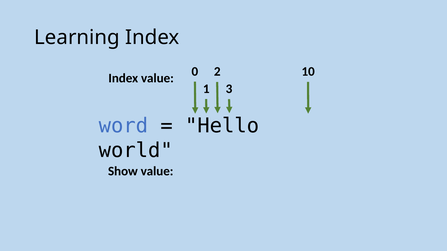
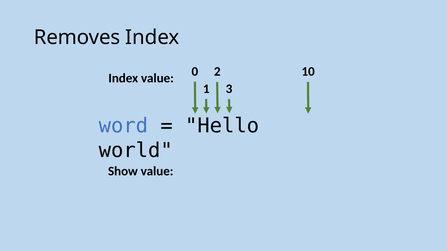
Learning: Learning -> Removes
